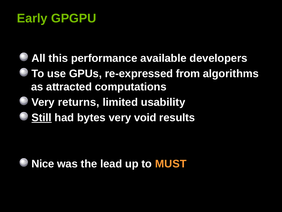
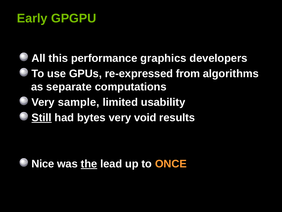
available: available -> graphics
attracted: attracted -> separate
returns: returns -> sample
the underline: none -> present
MUST: MUST -> ONCE
